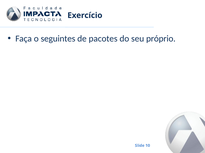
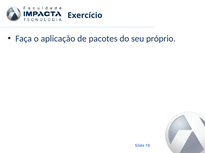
seguintes: seguintes -> aplicação
